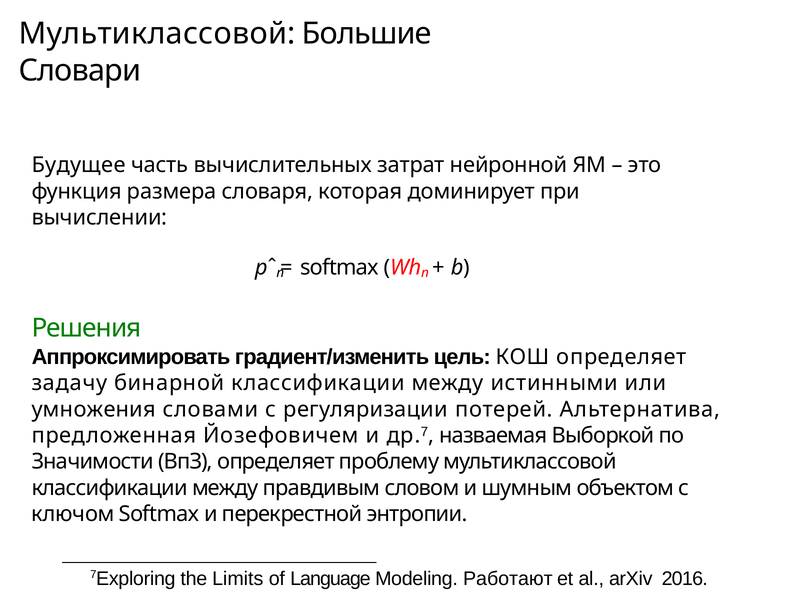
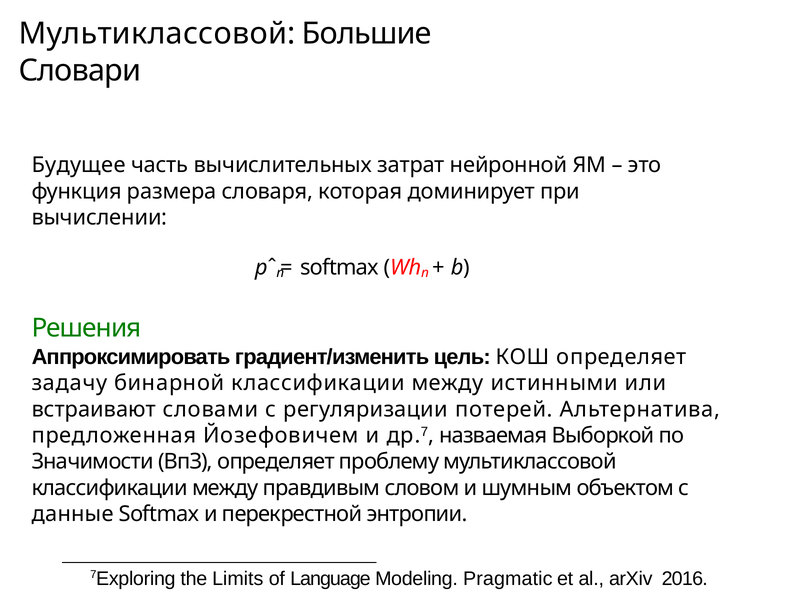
умножения: умножения -> встраивают
ключом: ключом -> данные
Работают: Работают -> Pragmatic
